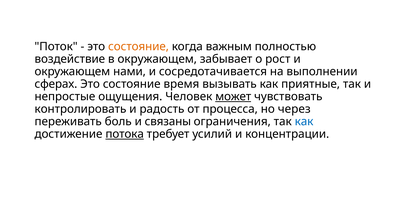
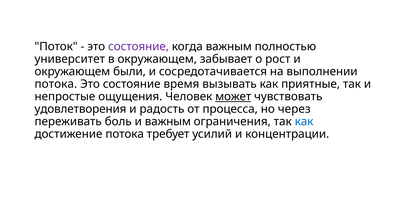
состояние at (138, 46) colour: orange -> purple
воздействие: воздействие -> университет
нами: нами -> были
сферах at (56, 84): сферах -> потока
контролировать: контролировать -> удовлетворения
и связаны: связаны -> важным
потока at (125, 134) underline: present -> none
